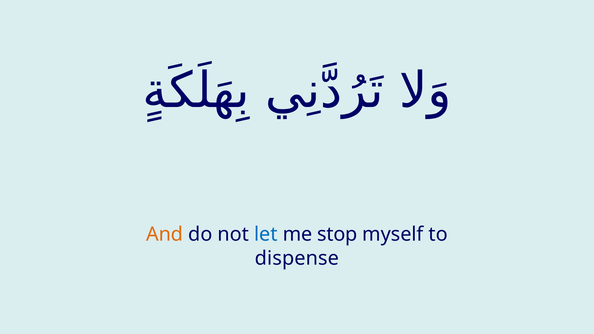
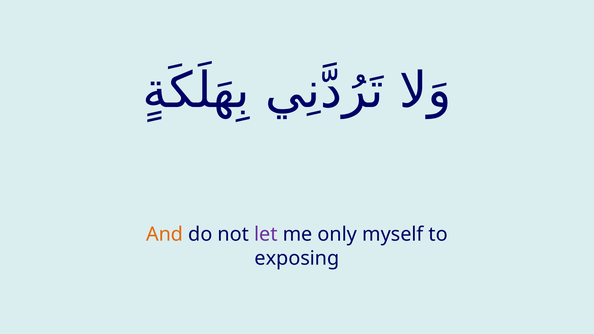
let colour: blue -> purple
stop: stop -> only
dispense: dispense -> exposing
